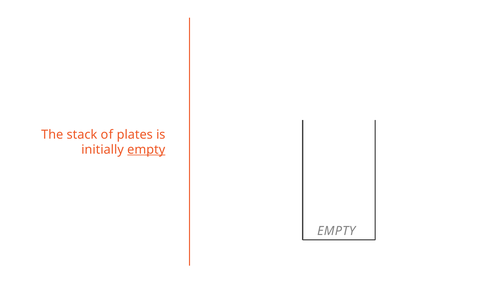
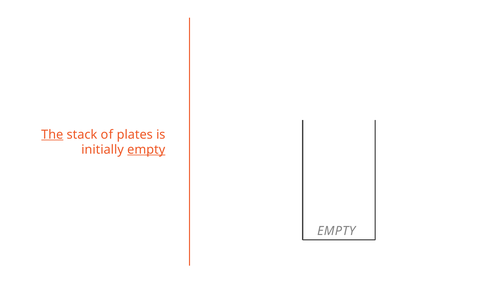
The underline: none -> present
